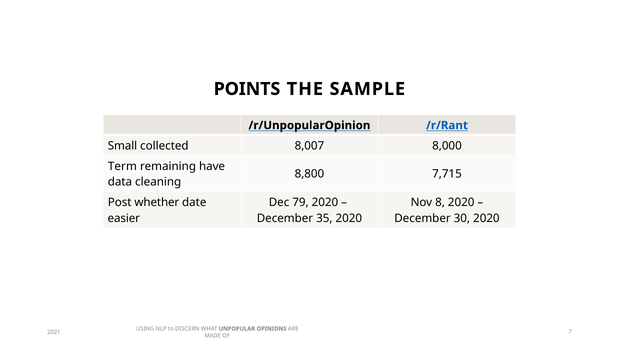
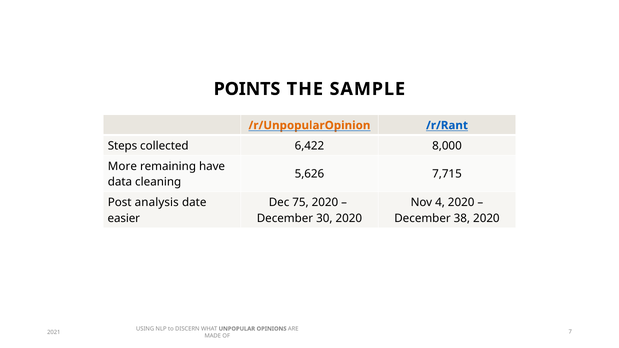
/r/UnpopularOpinion colour: black -> orange
Small: Small -> Steps
8,007: 8,007 -> 6,422
Term: Term -> More
8,800: 8,800 -> 5,626
whether: whether -> analysis
79: 79 -> 75
8: 8 -> 4
35: 35 -> 30
30: 30 -> 38
